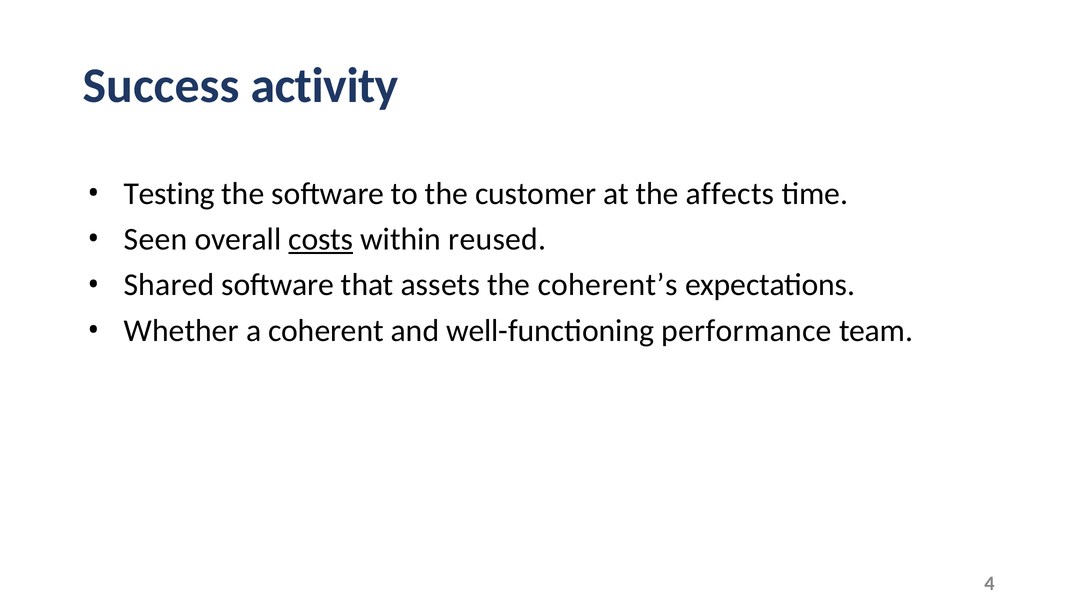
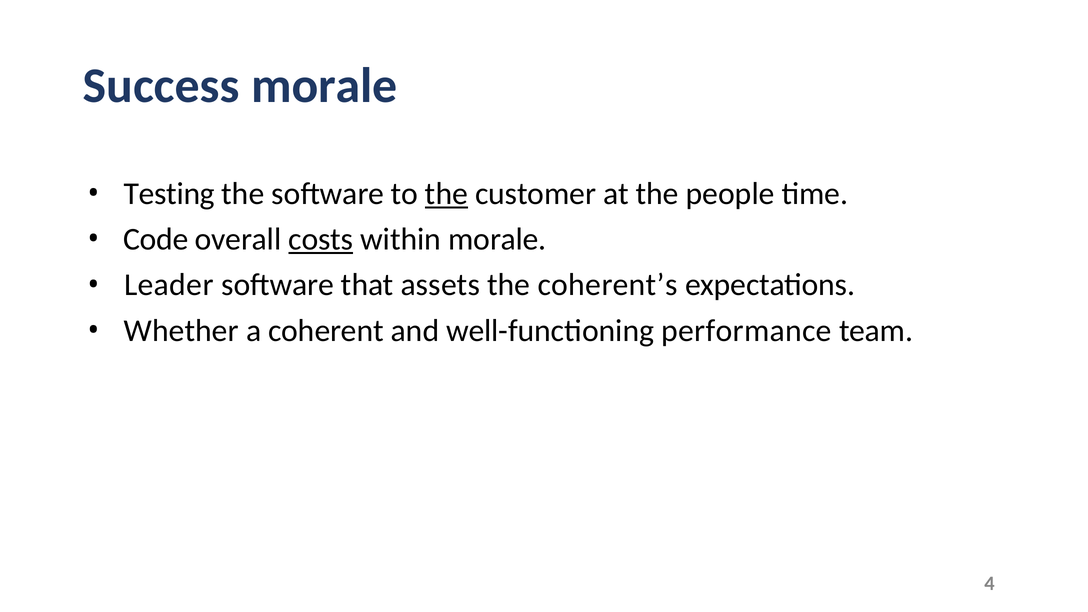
Success activity: activity -> morale
the at (446, 194) underline: none -> present
affects: affects -> people
Seen: Seen -> Code
within reused: reused -> morale
Shared: Shared -> Leader
